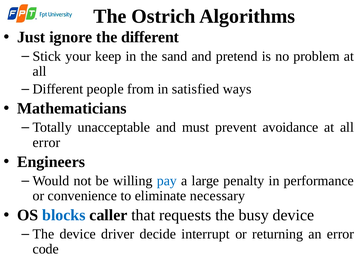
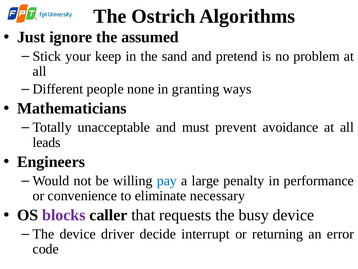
the different: different -> assumed
from: from -> none
satisfied: satisfied -> granting
error at (46, 142): error -> leads
blocks colour: blue -> purple
